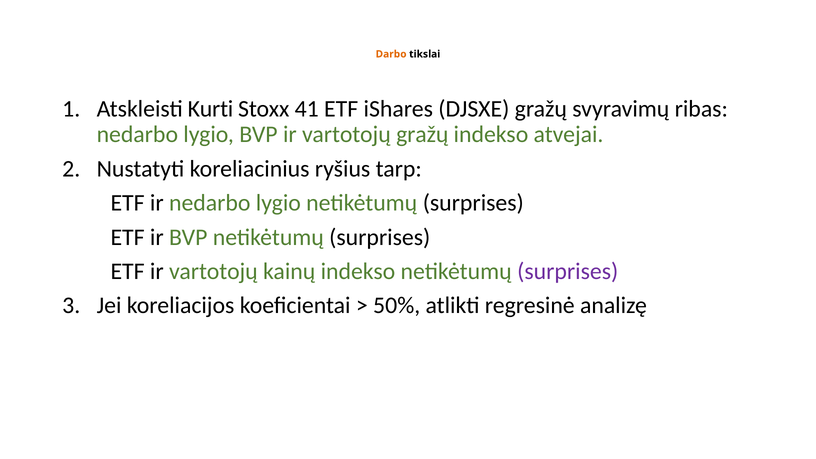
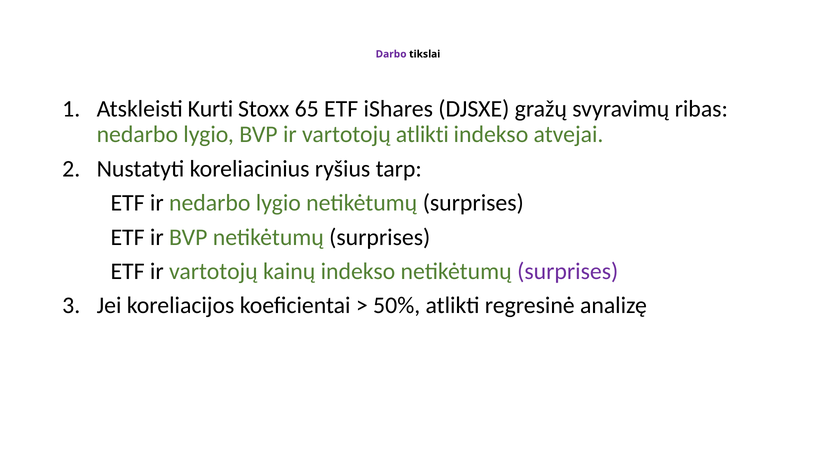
Darbo colour: orange -> purple
41: 41 -> 65
vartotojų gražų: gražų -> atlikti
